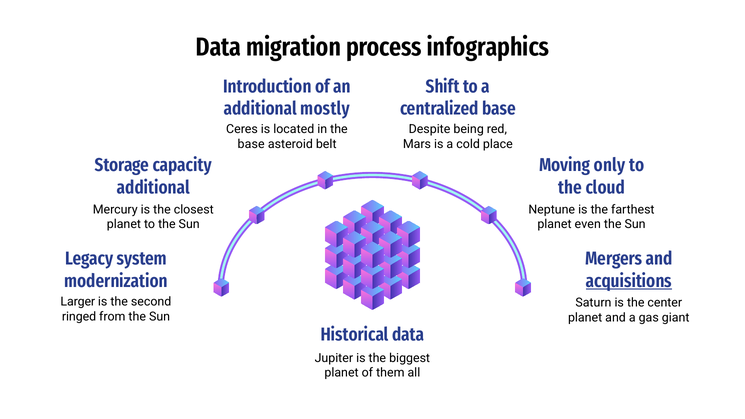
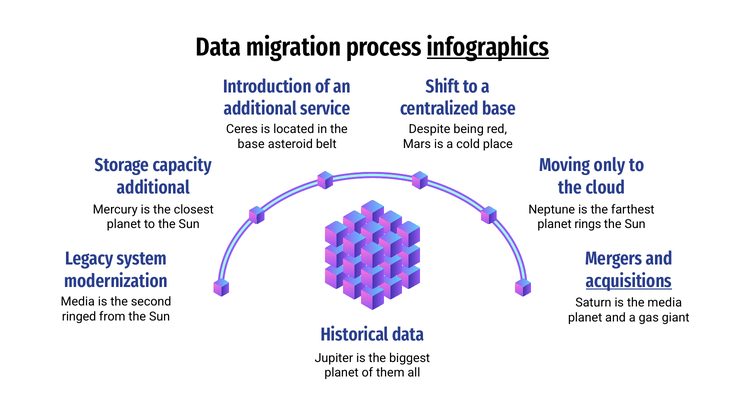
infographics underline: none -> present
mostly: mostly -> service
even: even -> rings
Larger at (78, 302): Larger -> Media
the center: center -> media
